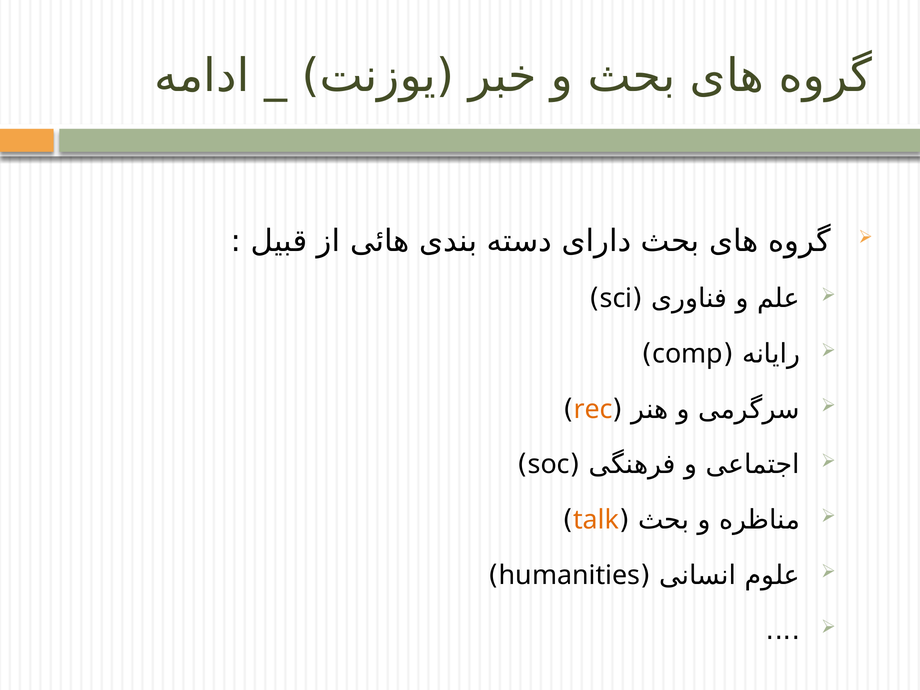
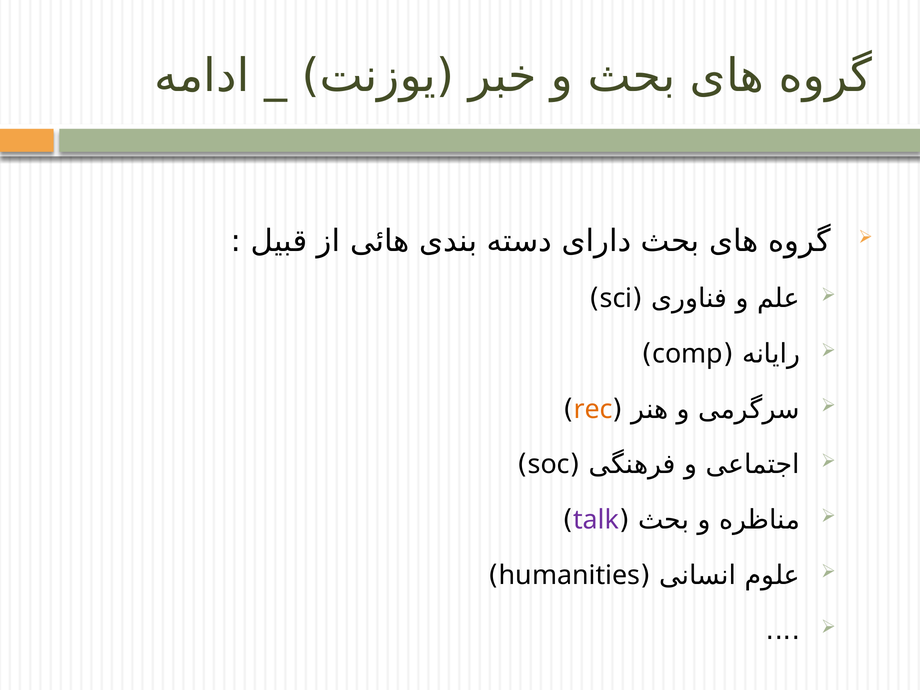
talk colour: orange -> purple
